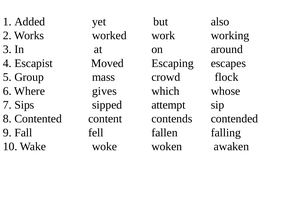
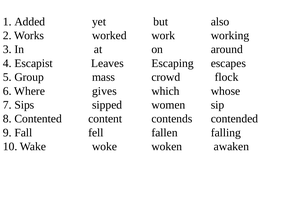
Moved: Moved -> Leaves
attempt: attempt -> women
